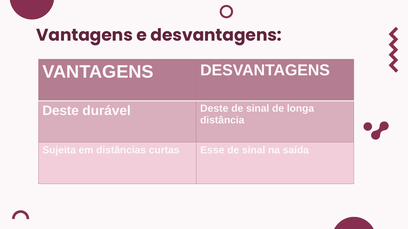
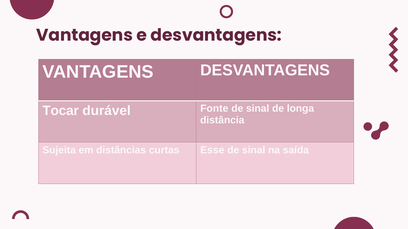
Deste at (61, 111): Deste -> Tocar
durável Deste: Deste -> Fonte
